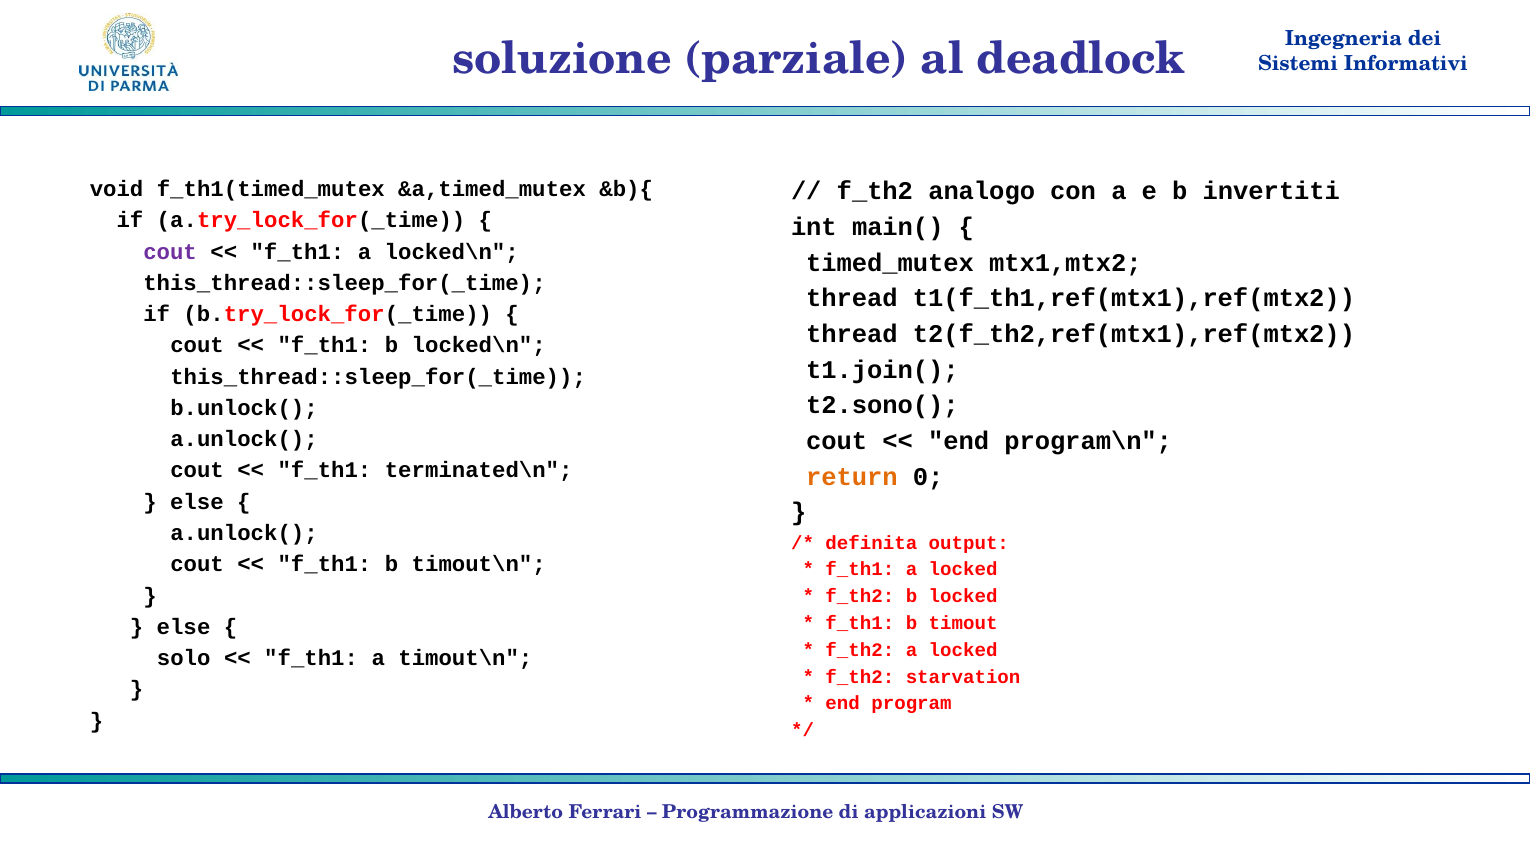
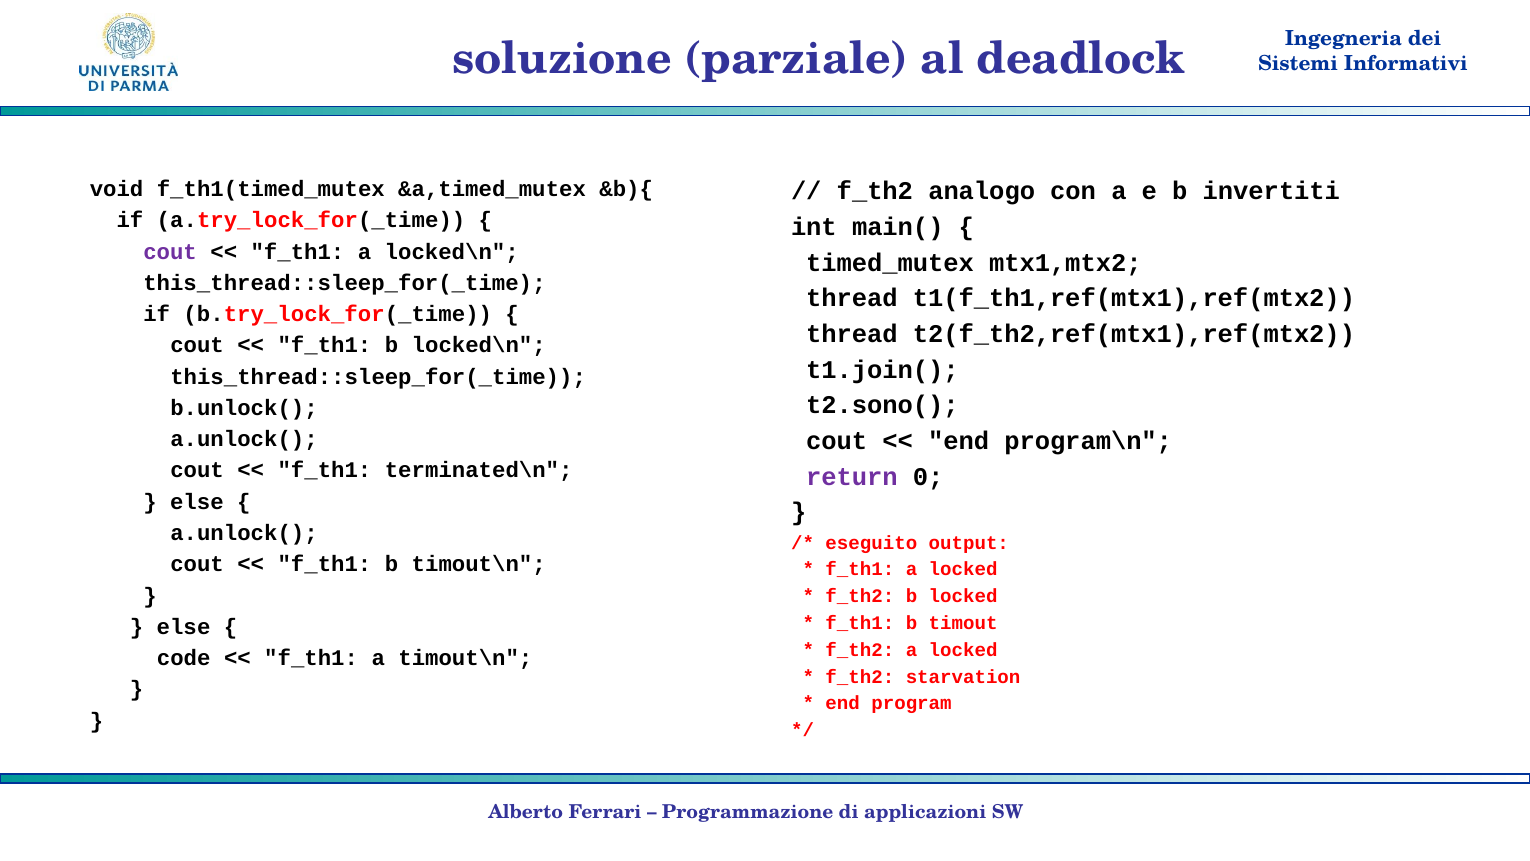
return colour: orange -> purple
definita: definita -> eseguito
solo: solo -> code
